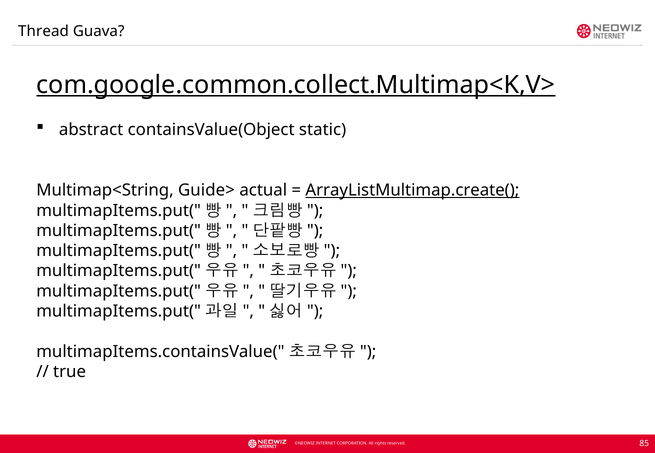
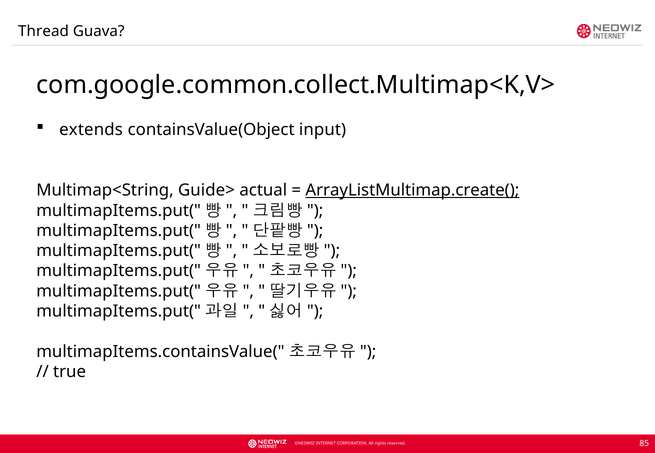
com.google.common.collect.Multimap<K,V> underline: present -> none
abstract: abstract -> extends
static: static -> input
